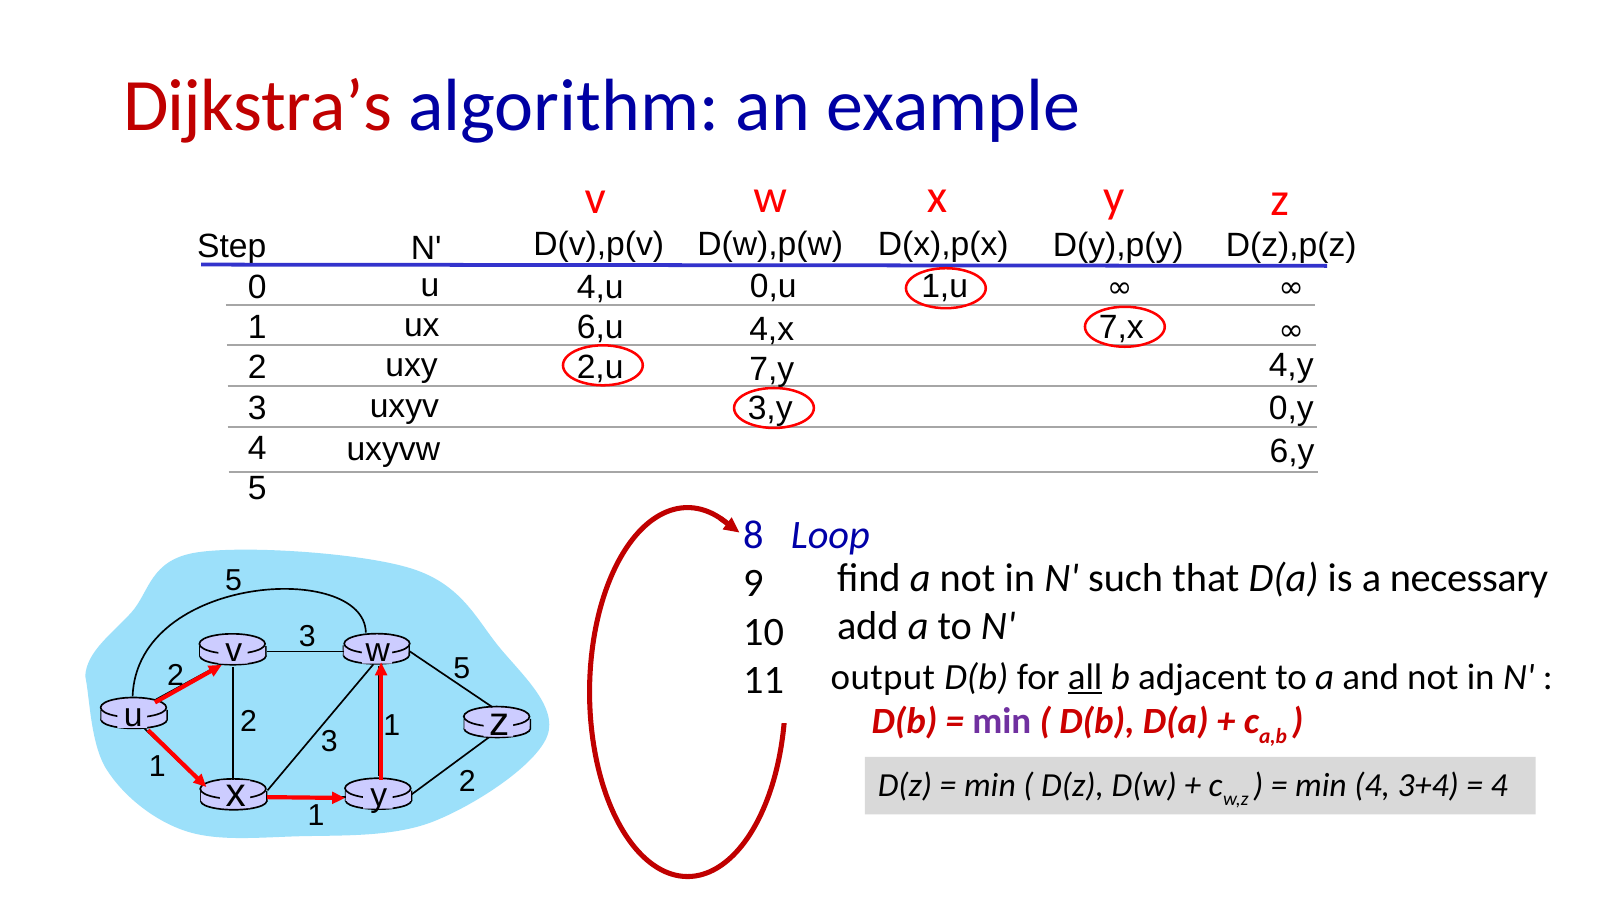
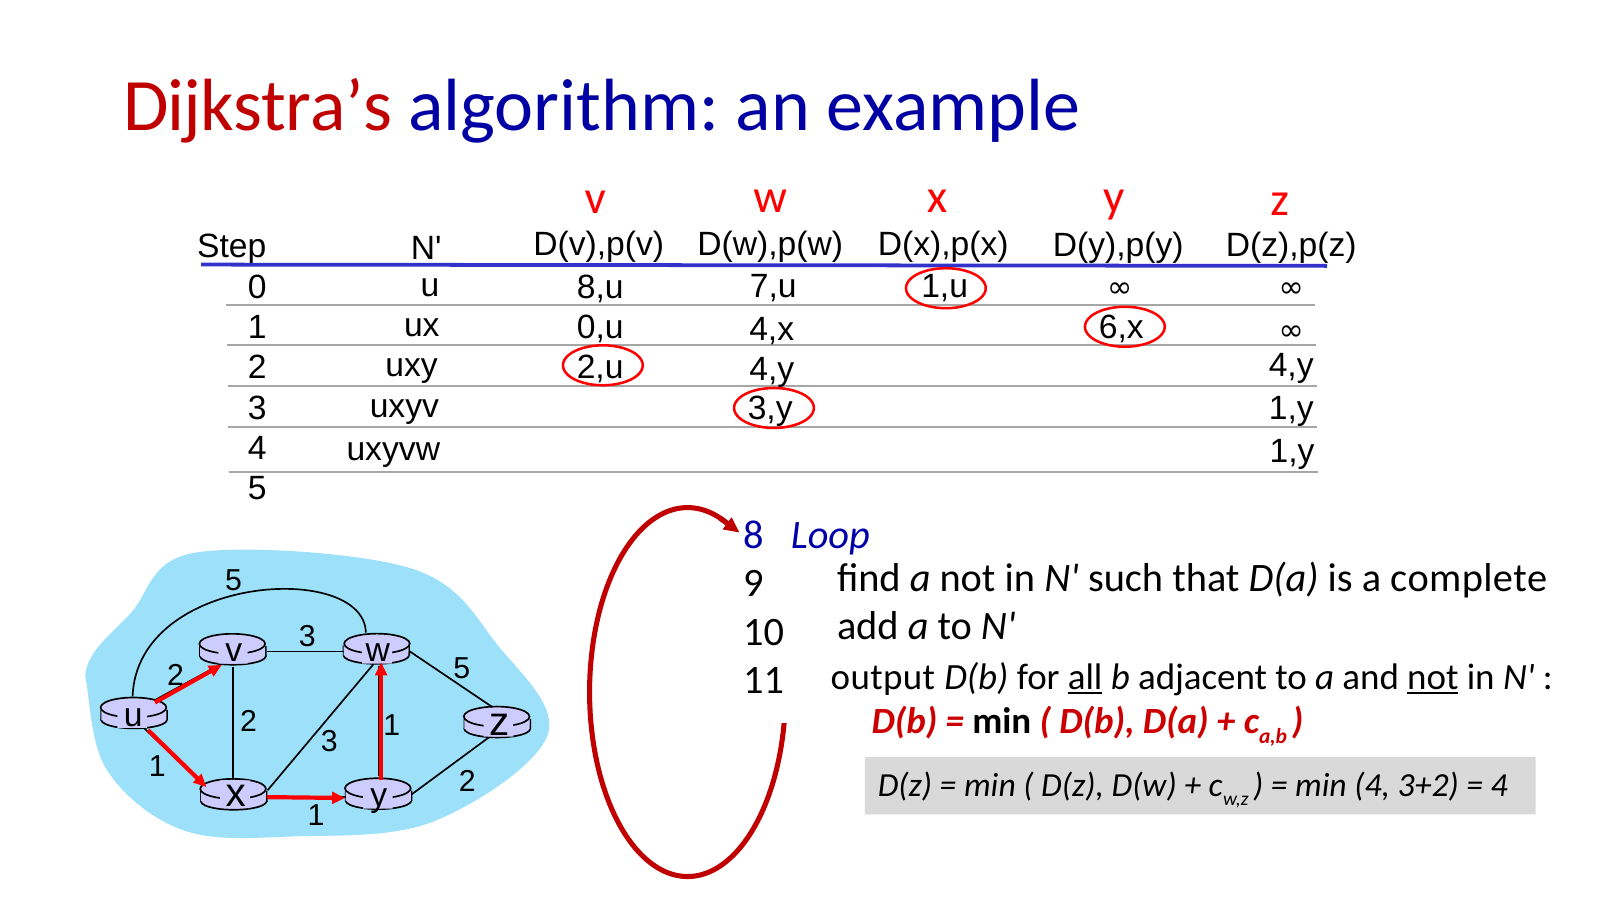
0,u: 0,u -> 7,u
4,u: 4,u -> 8,u
6,u: 6,u -> 0,u
7,x: 7,x -> 6,x
7,y at (772, 369): 7,y -> 4,y
uxyv 0,y: 0,y -> 1,y
uxyvw 6,y: 6,y -> 1,y
necessary: necessary -> complete
not at (1433, 677) underline: none -> present
min at (1002, 721) colour: purple -> black
3+4: 3+4 -> 3+2
